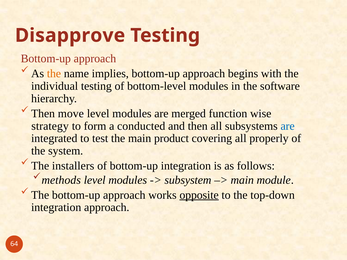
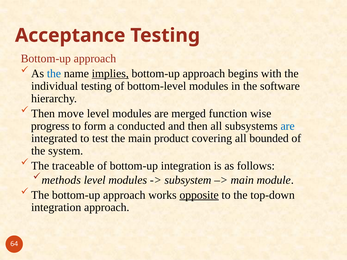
Disapprove: Disapprove -> Acceptance
the at (54, 74) colour: orange -> blue
implies underline: none -> present
strategy: strategy -> progress
properly: properly -> bounded
installers: installers -> traceable
